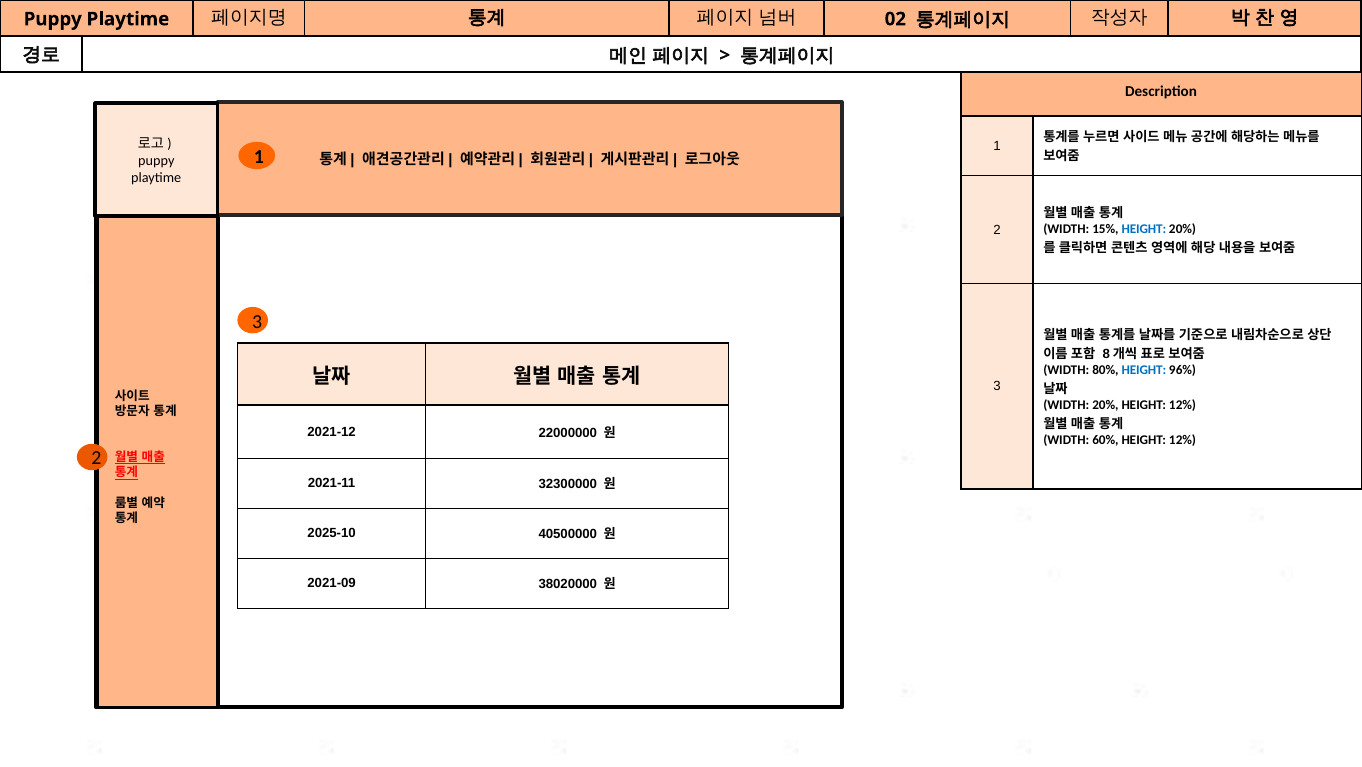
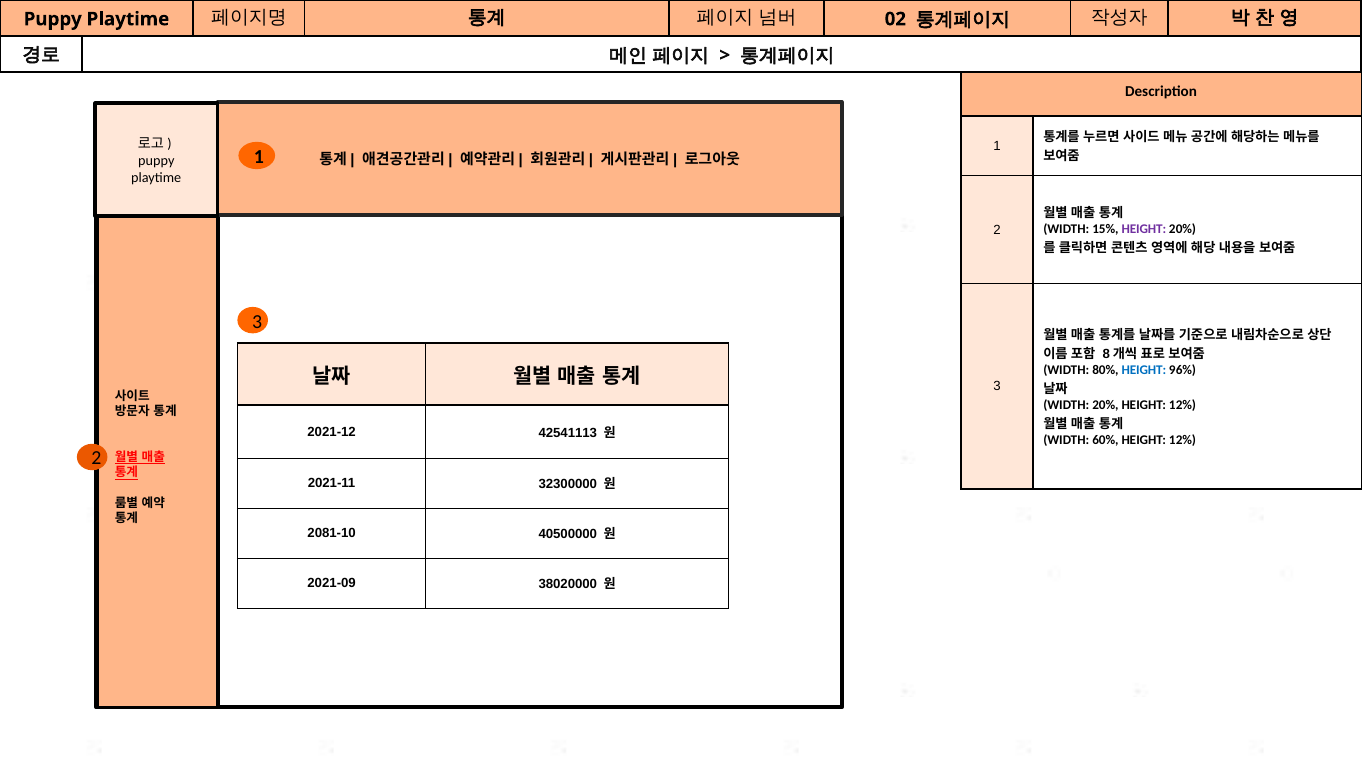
HEIGHT at (1144, 229) colour: blue -> purple
22000000: 22000000 -> 42541113
2025-10: 2025-10 -> 2081-10
